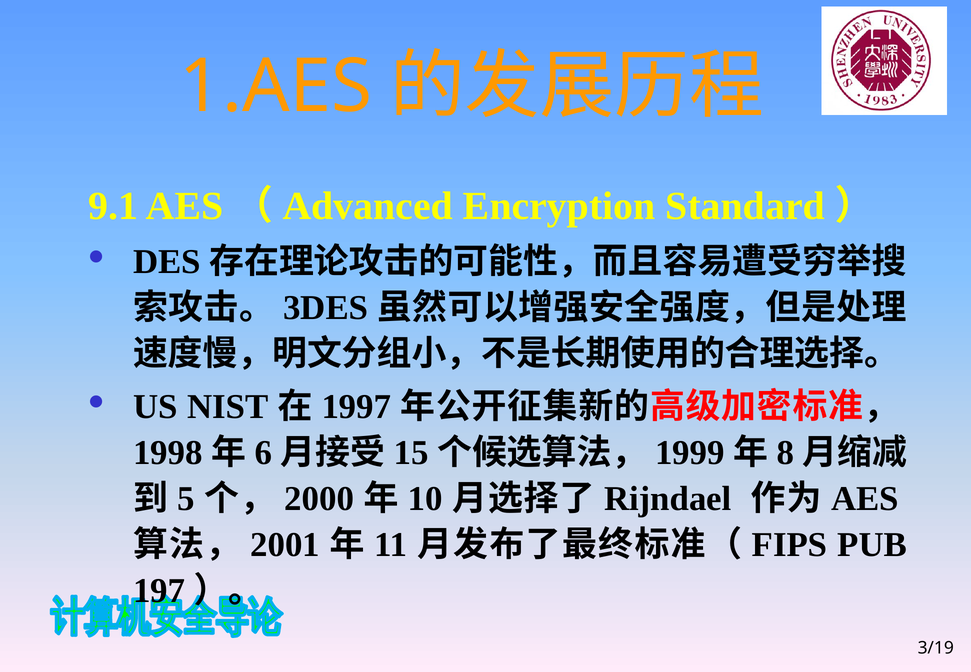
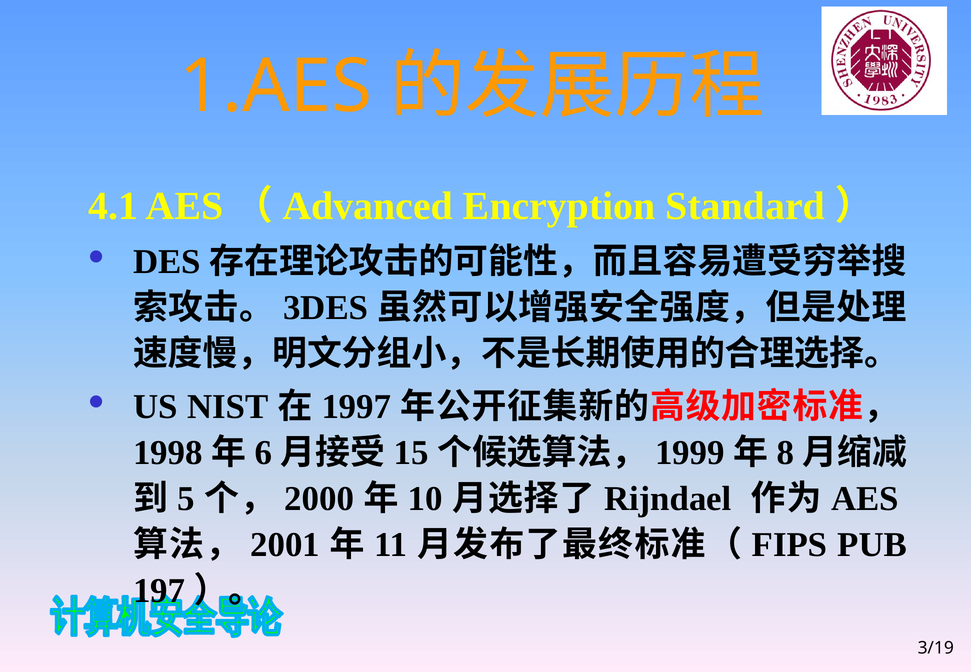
9.1: 9.1 -> 4.1
